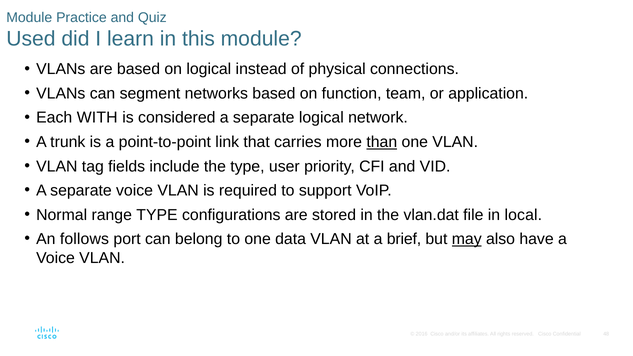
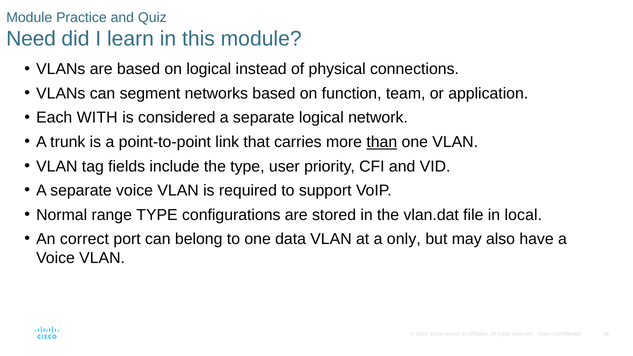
Used: Used -> Need
follows: follows -> correct
brief: brief -> only
may underline: present -> none
